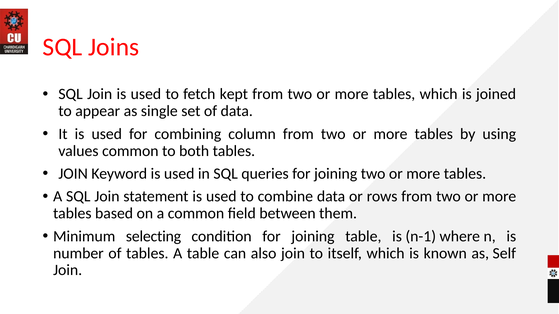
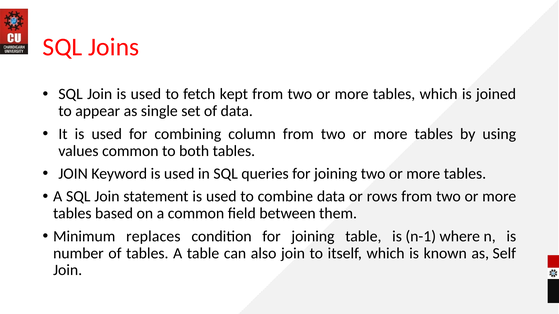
selecting: selecting -> replaces
